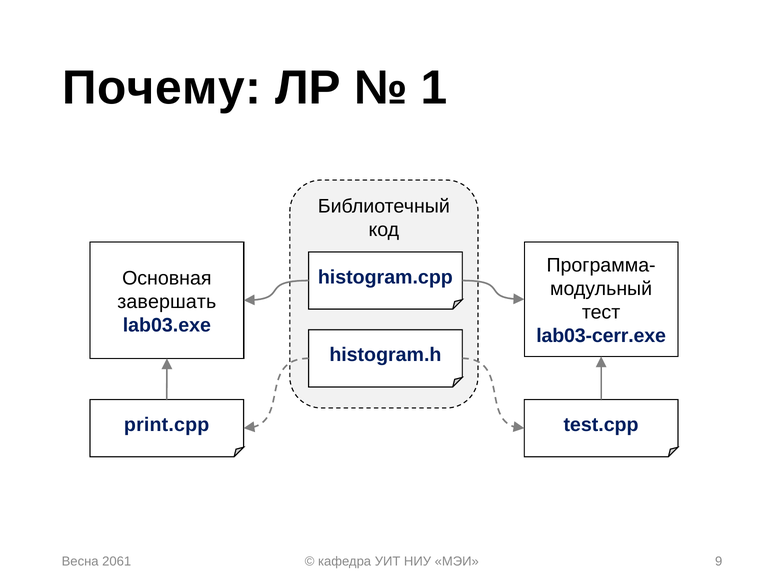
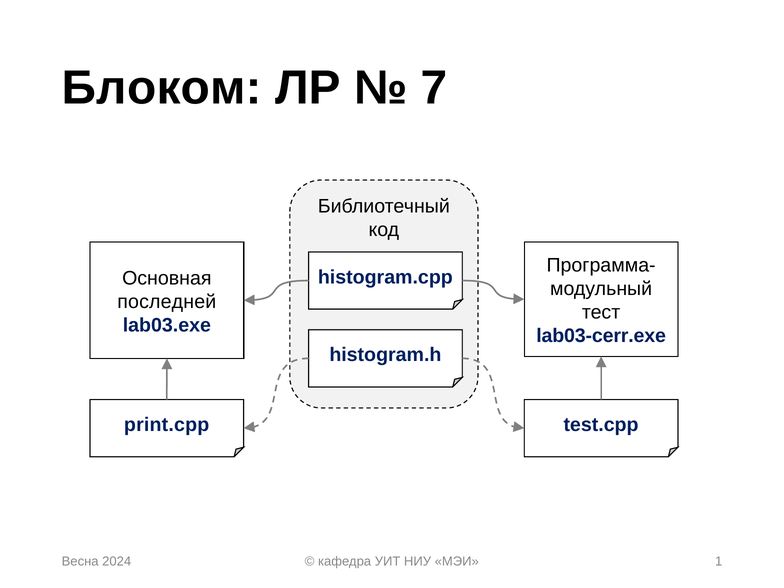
Почему: Почему -> Блоком
1: 1 -> 7
завершать: завершать -> последней
2061: 2061 -> 2024
9: 9 -> 1
